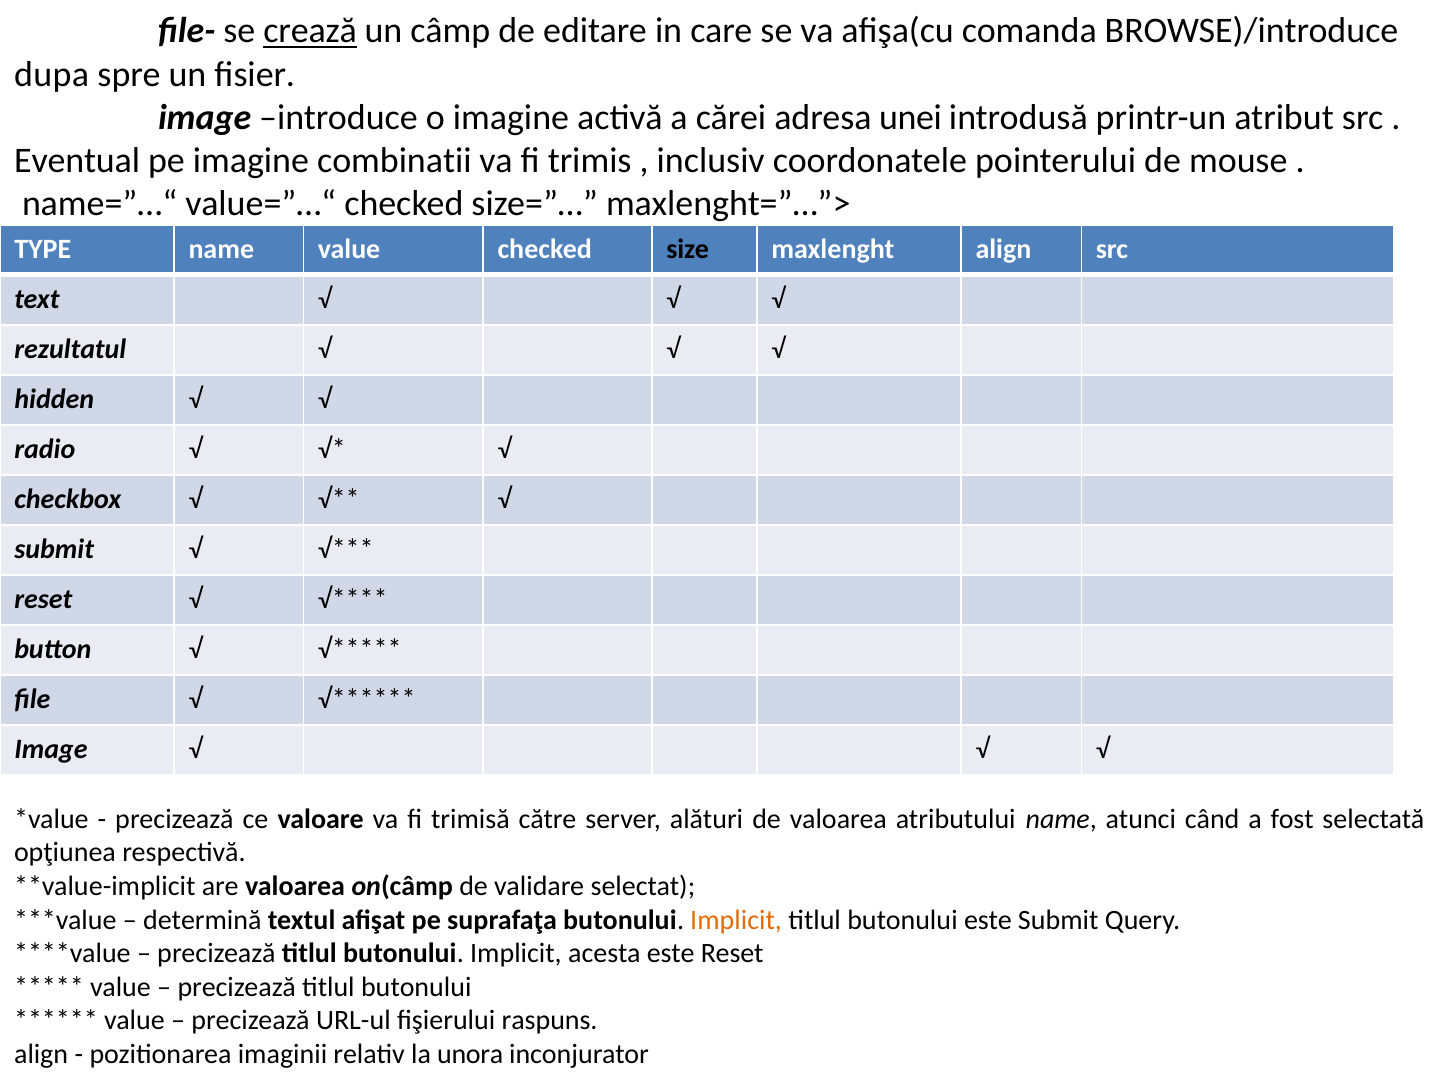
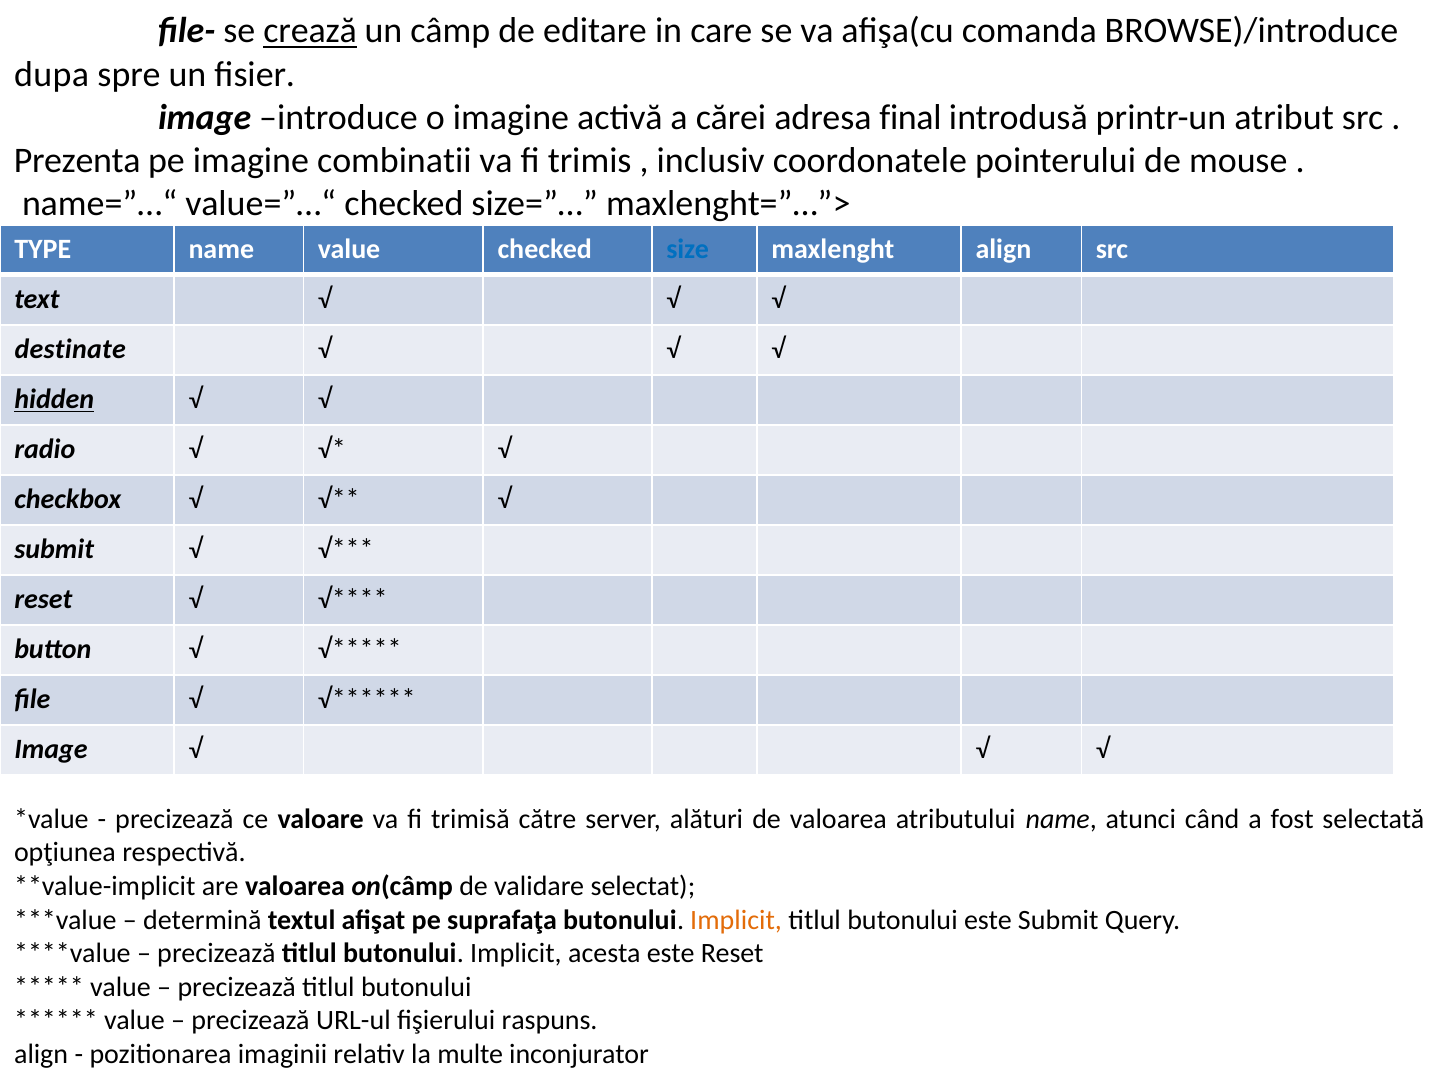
unei: unei -> final
Eventual: Eventual -> Prezenta
size colour: black -> blue
rezultatul: rezultatul -> destinate
hidden underline: none -> present
unora: unora -> multe
